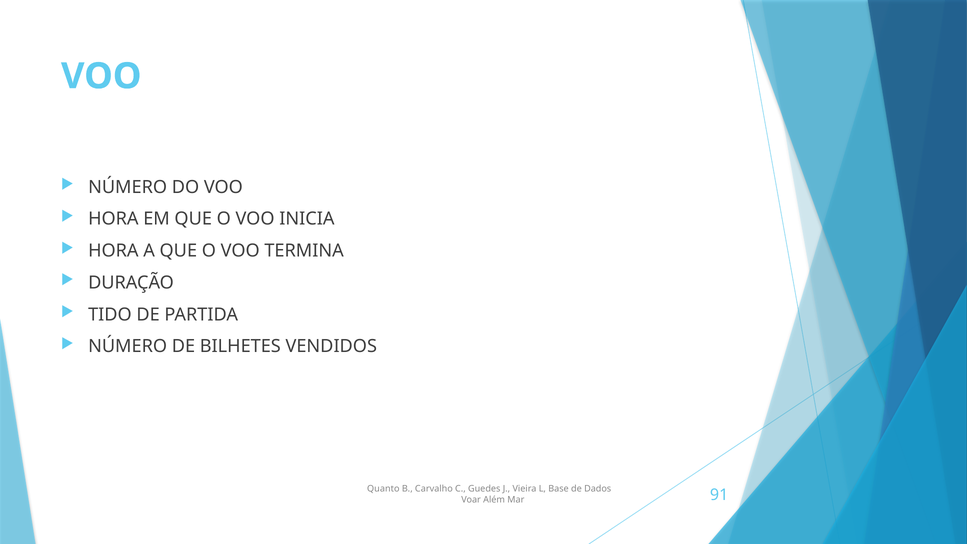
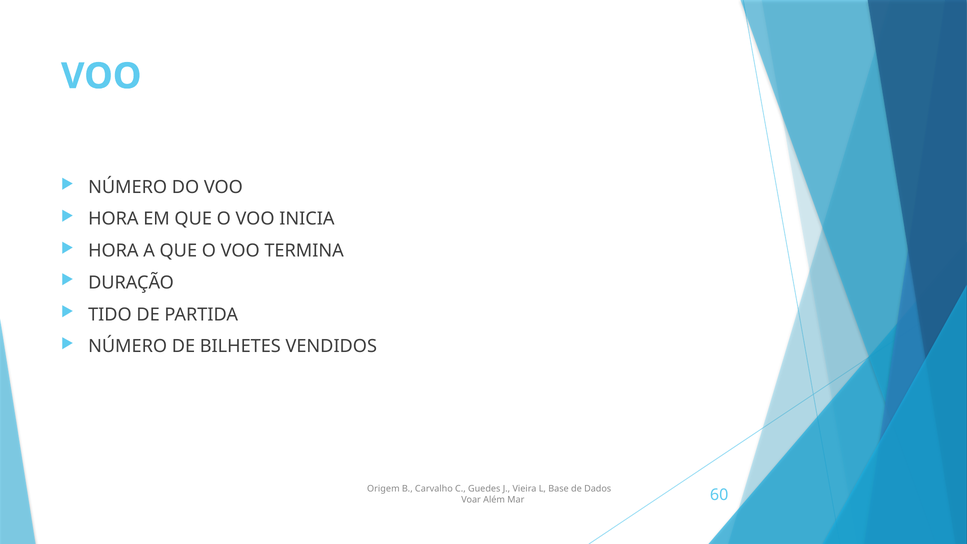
Quanto: Quanto -> Origem
91: 91 -> 60
